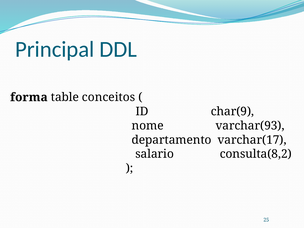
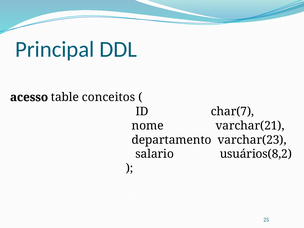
forma: forma -> acesso
char(9: char(9 -> char(7
varchar(93: varchar(93 -> varchar(21
varchar(17: varchar(17 -> varchar(23
consulta(8,2: consulta(8,2 -> usuários(8,2
